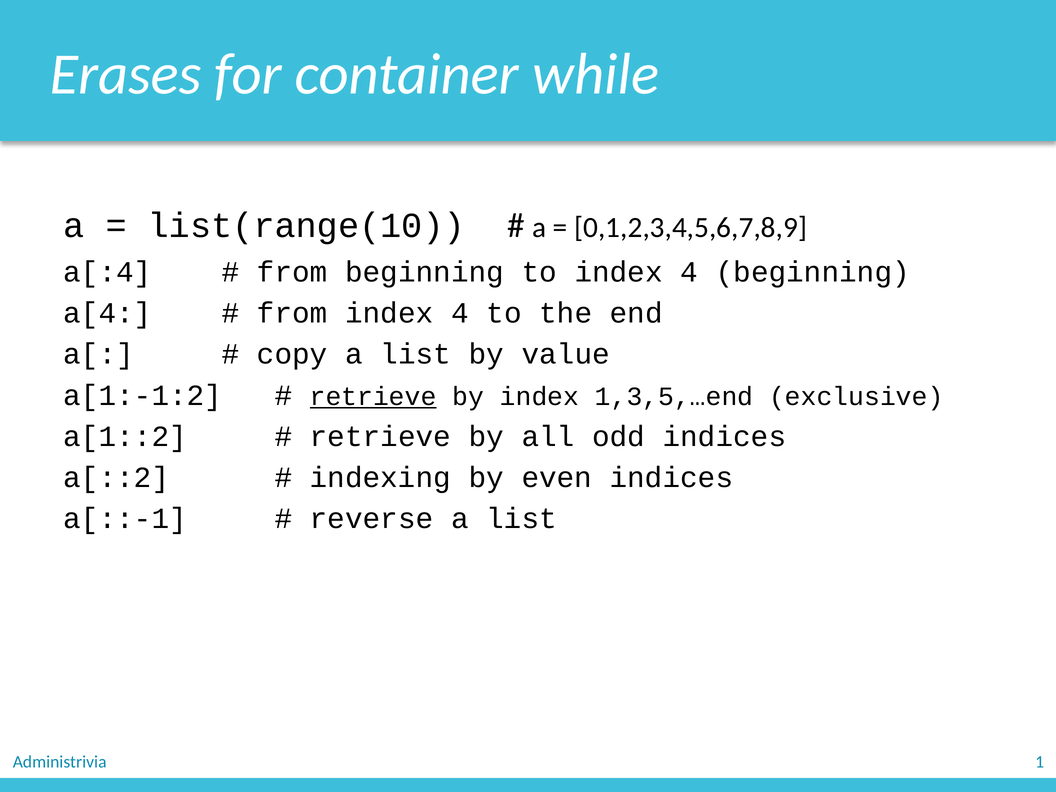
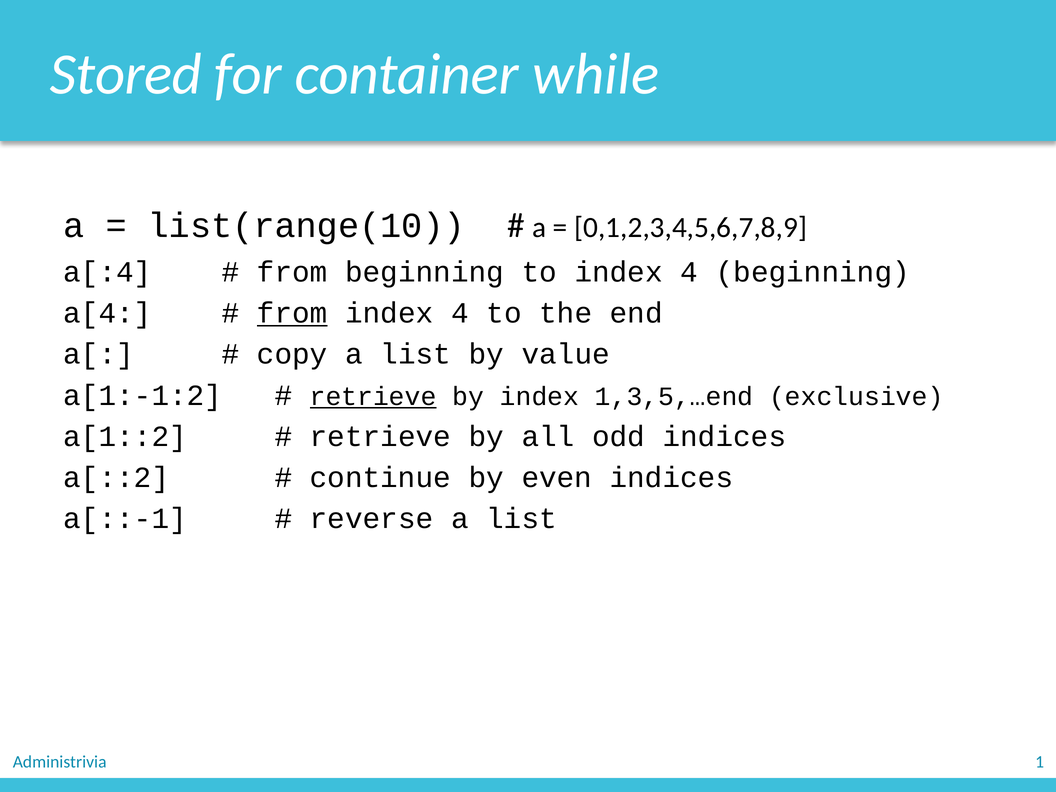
Erases: Erases -> Stored
from at (292, 313) underline: none -> present
indexing: indexing -> continue
